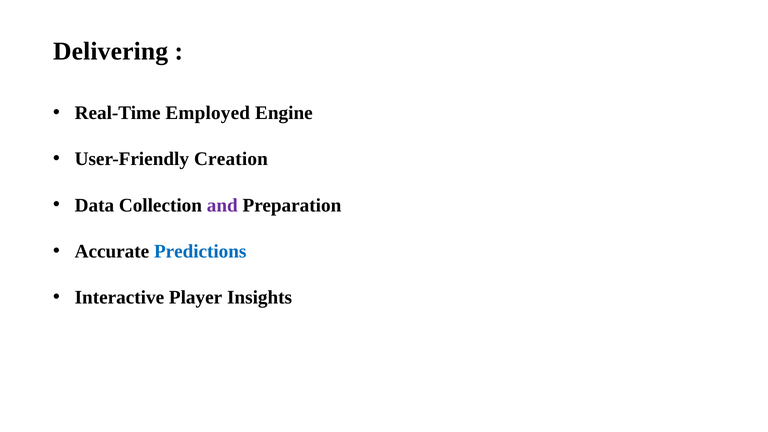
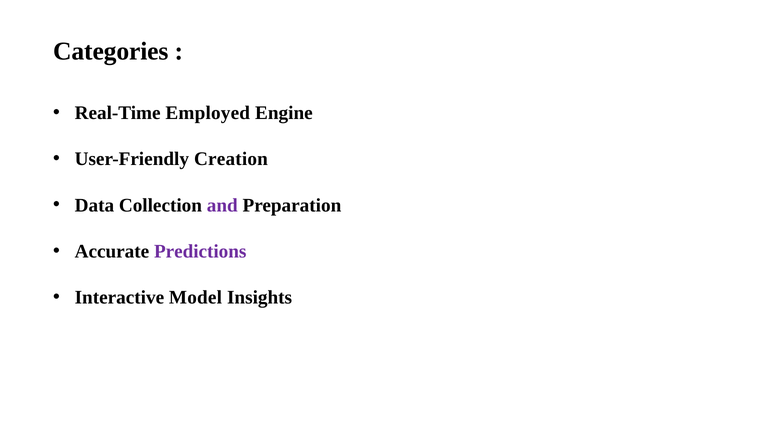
Delivering: Delivering -> Categories
Predictions colour: blue -> purple
Player: Player -> Model
